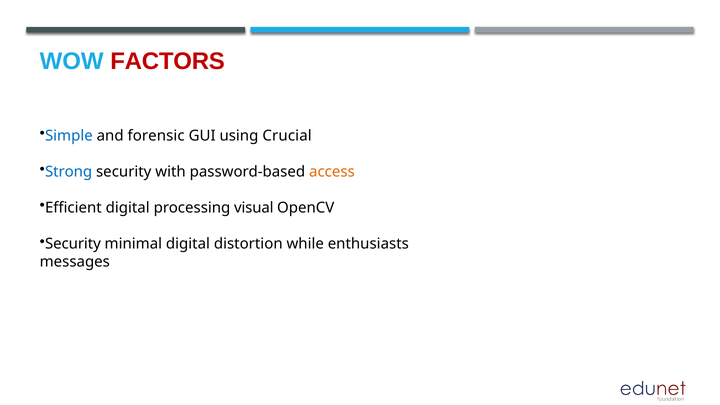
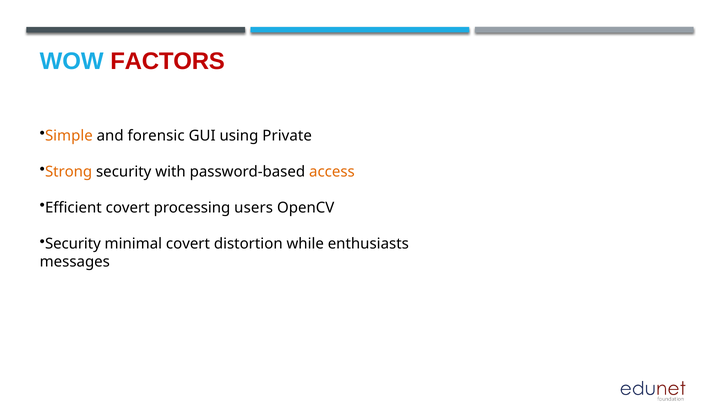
Simple colour: blue -> orange
Crucial: Crucial -> Private
Strong colour: blue -> orange
Efficient digital: digital -> covert
visual: visual -> users
minimal digital: digital -> covert
